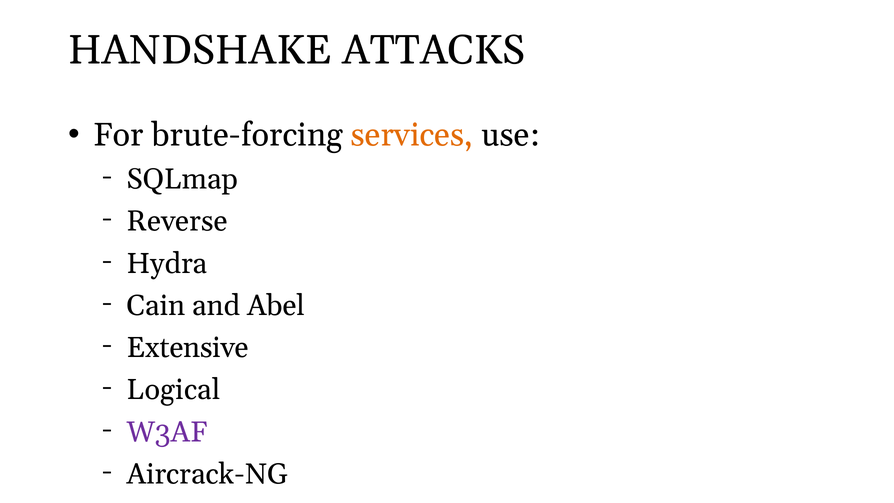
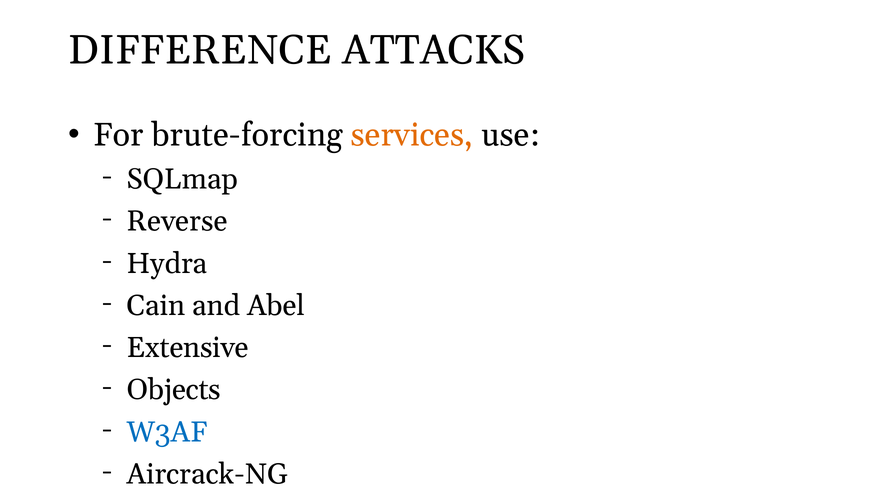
HANDSHAKE: HANDSHAKE -> DIFFERENCE
Logical: Logical -> Objects
W3AF colour: purple -> blue
